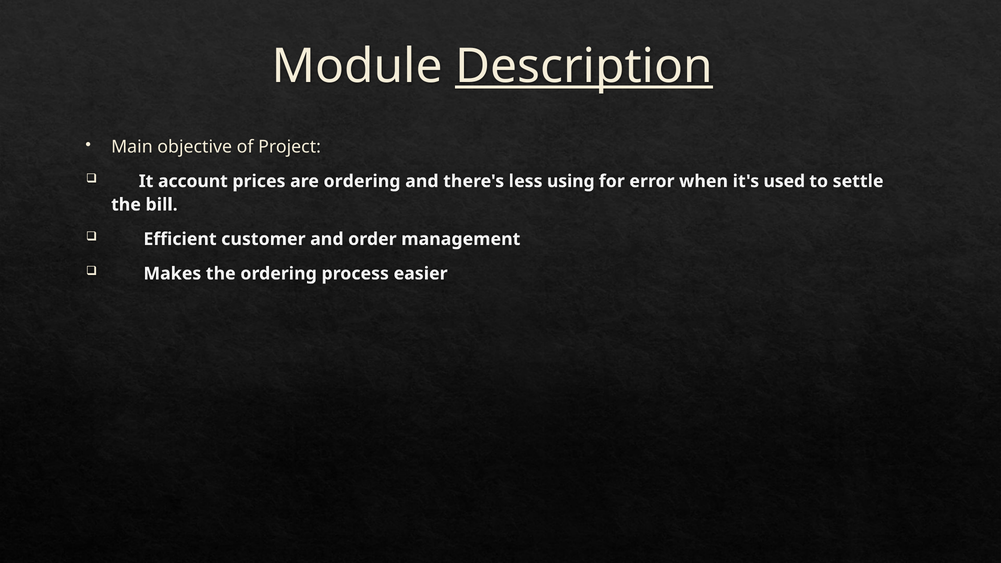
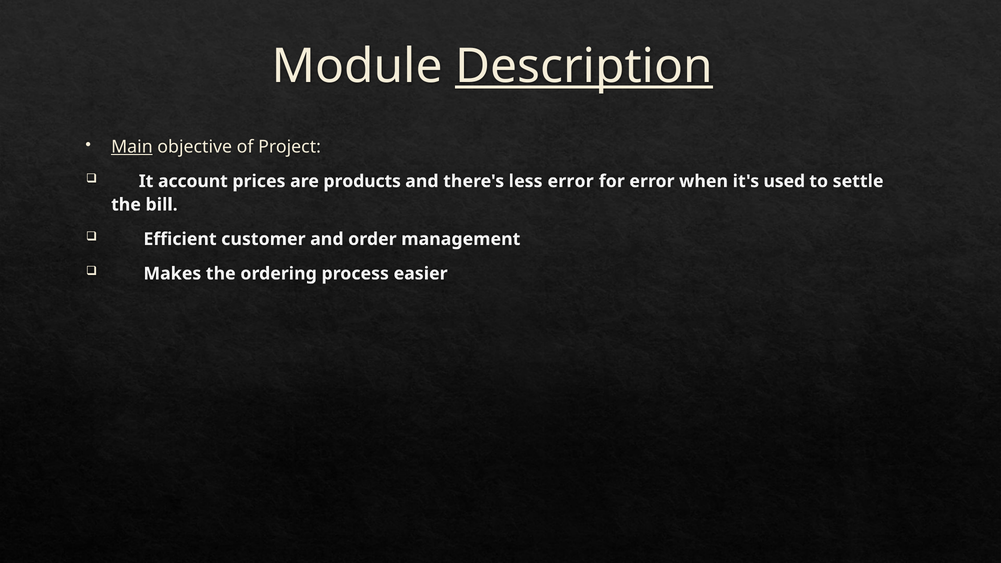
Main underline: none -> present
are ordering: ordering -> products
less using: using -> error
